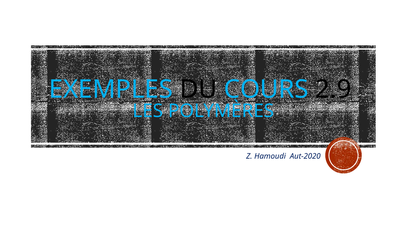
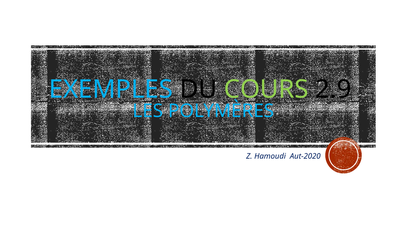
COURS colour: light blue -> light green
